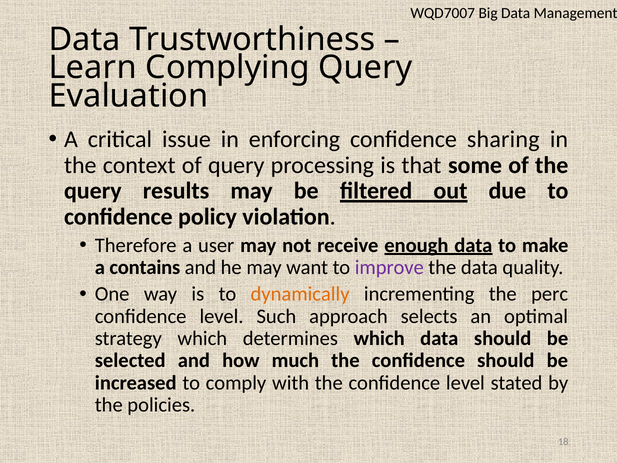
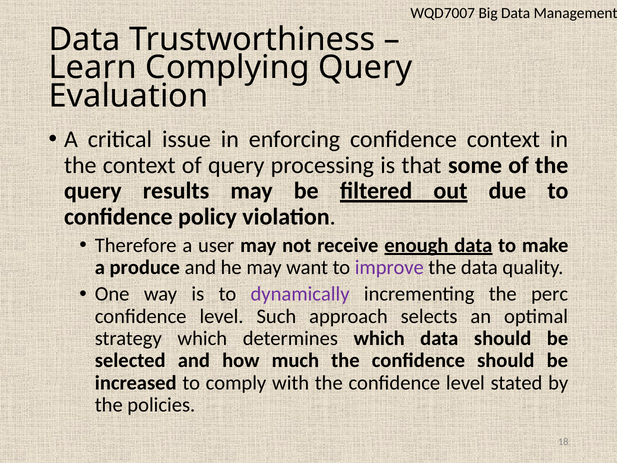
confidence sharing: sharing -> context
contains: contains -> produce
dynamically colour: orange -> purple
